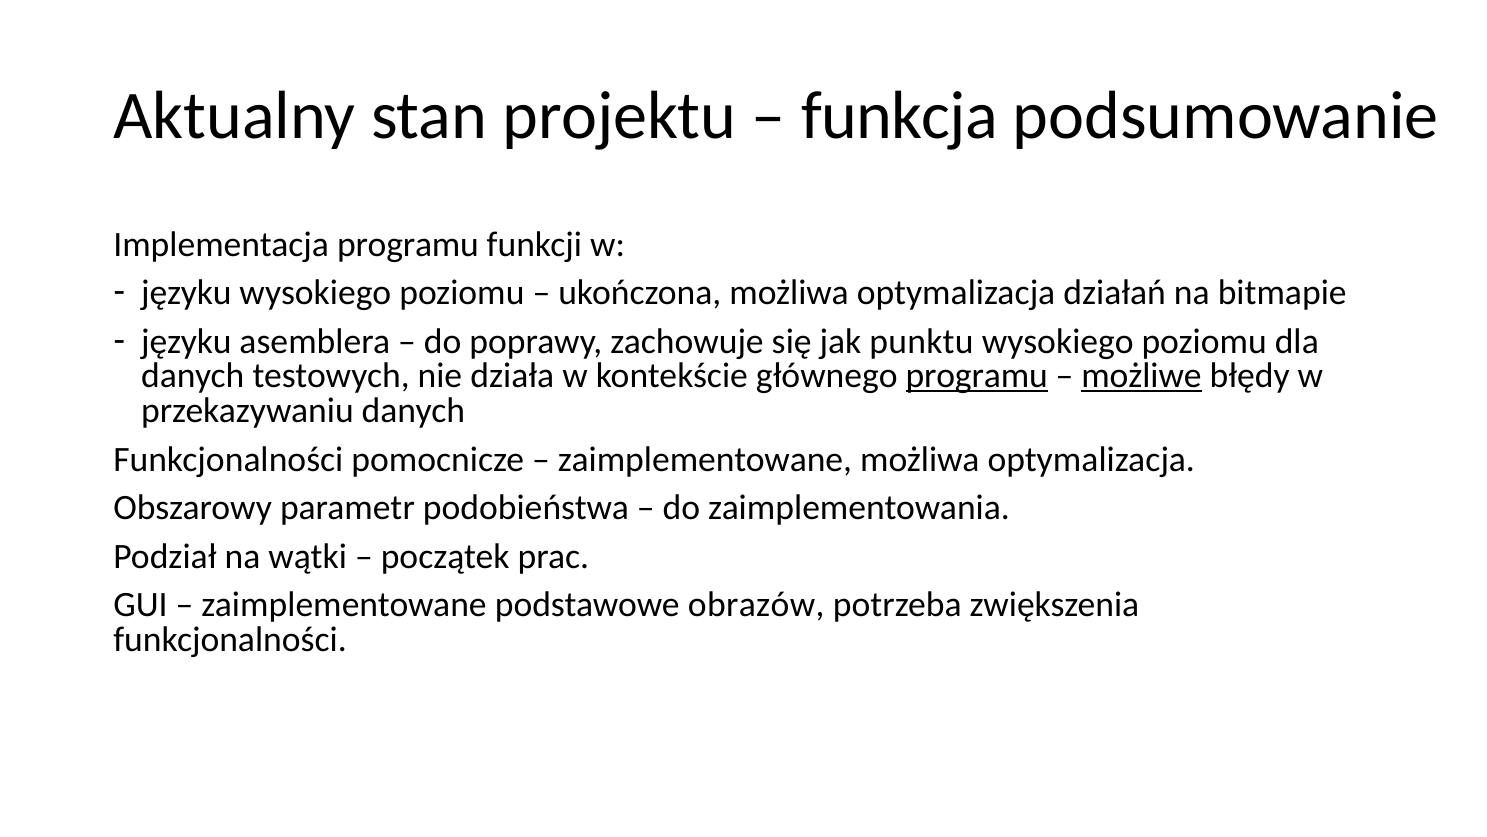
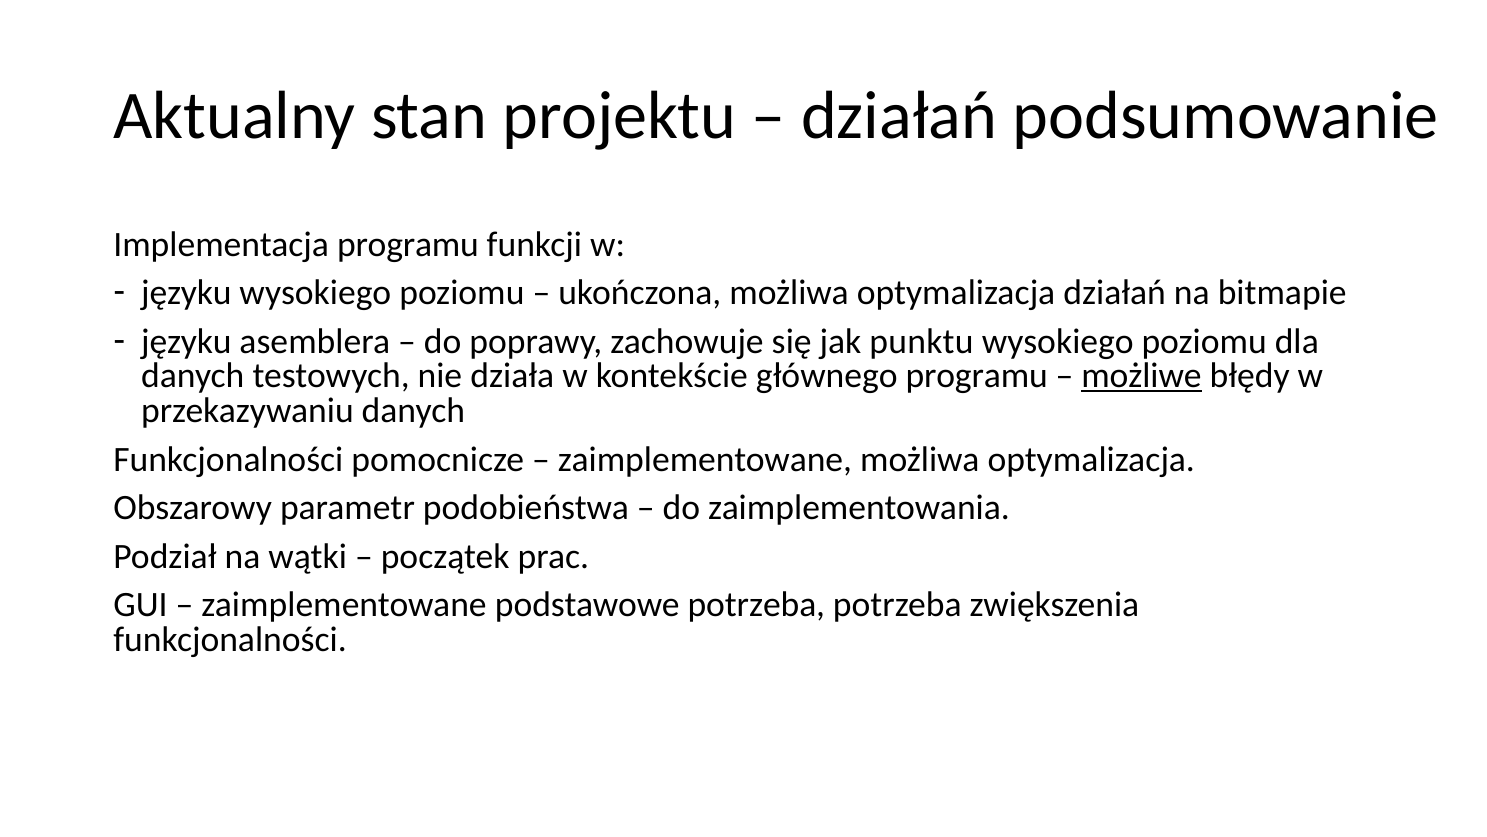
funkcja at (900, 115): funkcja -> działań
programu at (977, 376) underline: present -> none
podstawowe obrazów: obrazów -> potrzeba
